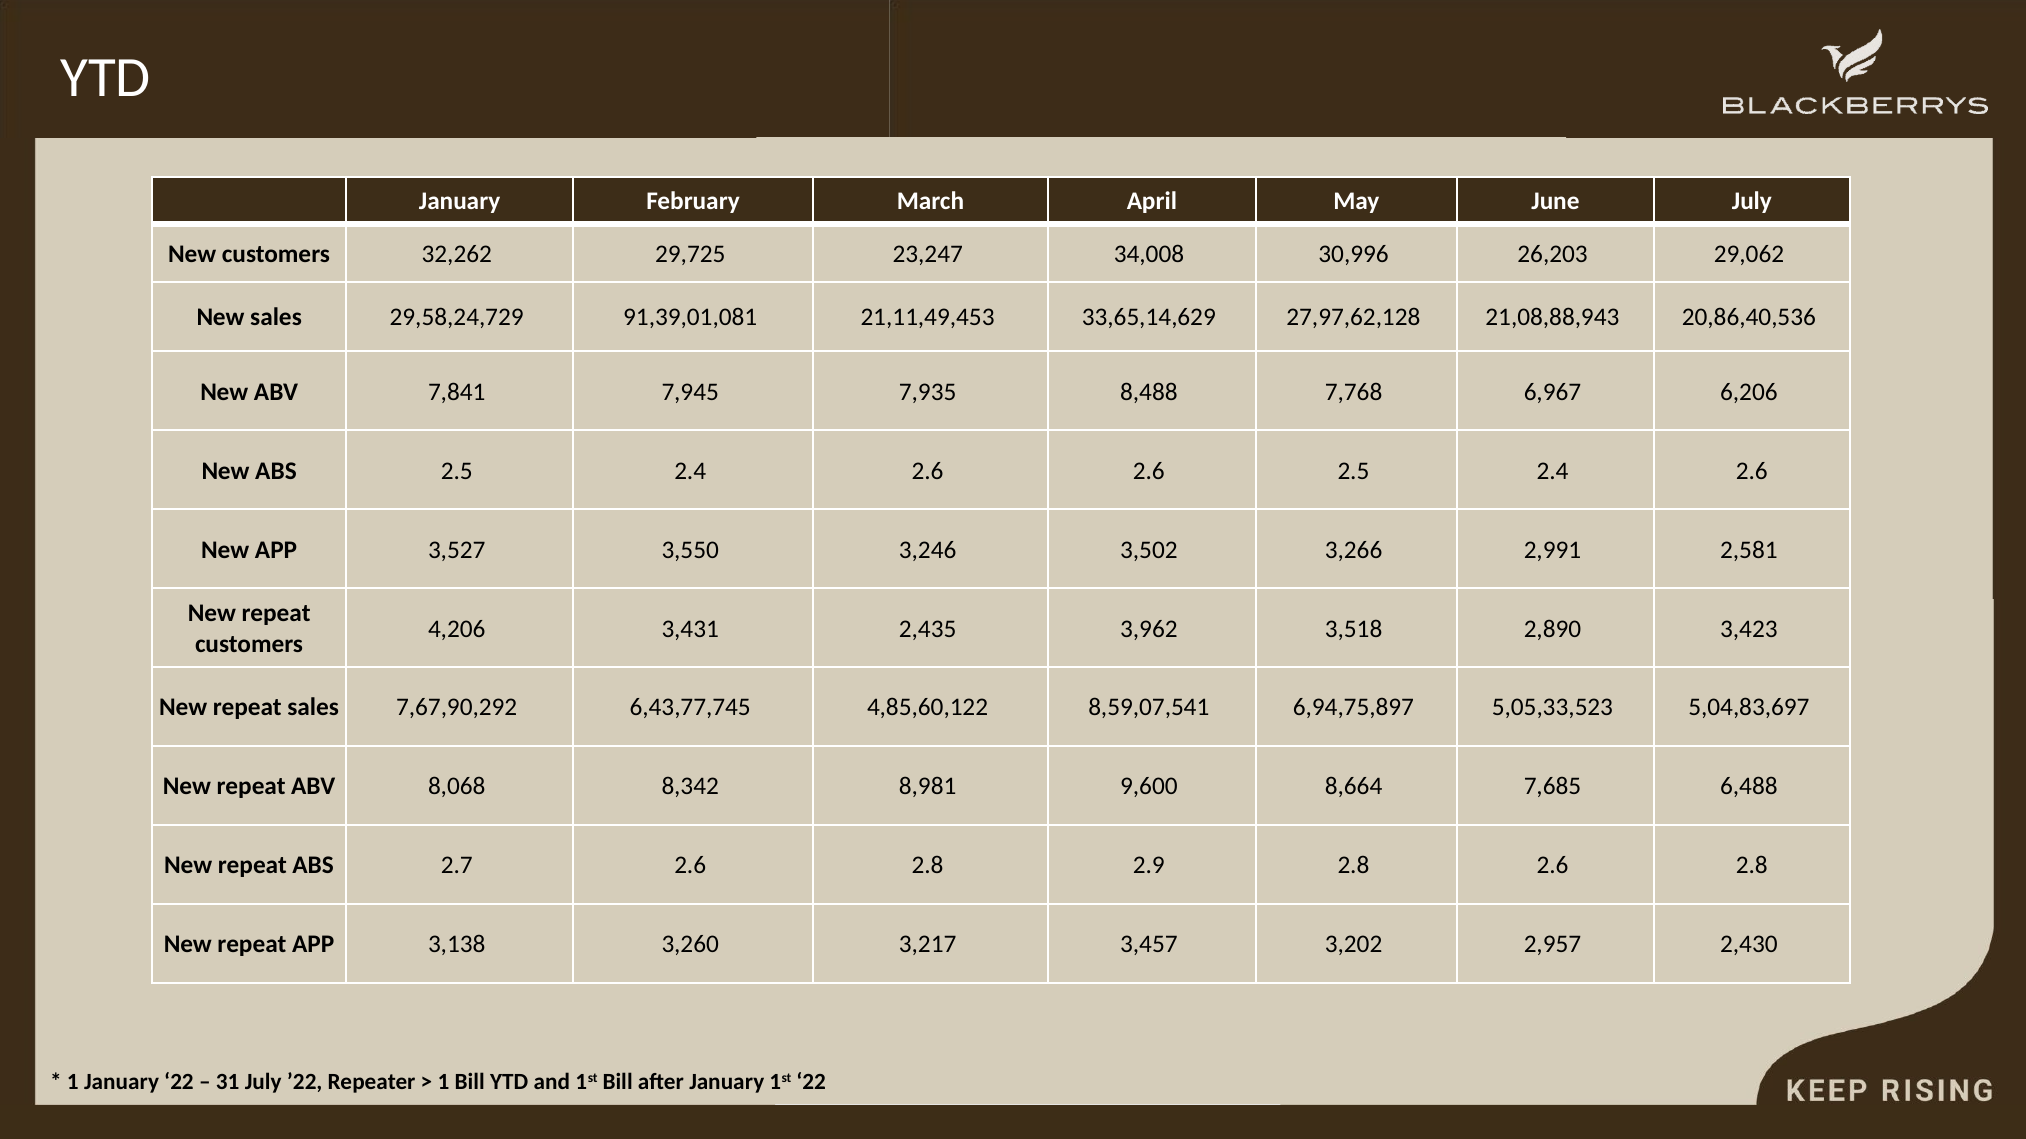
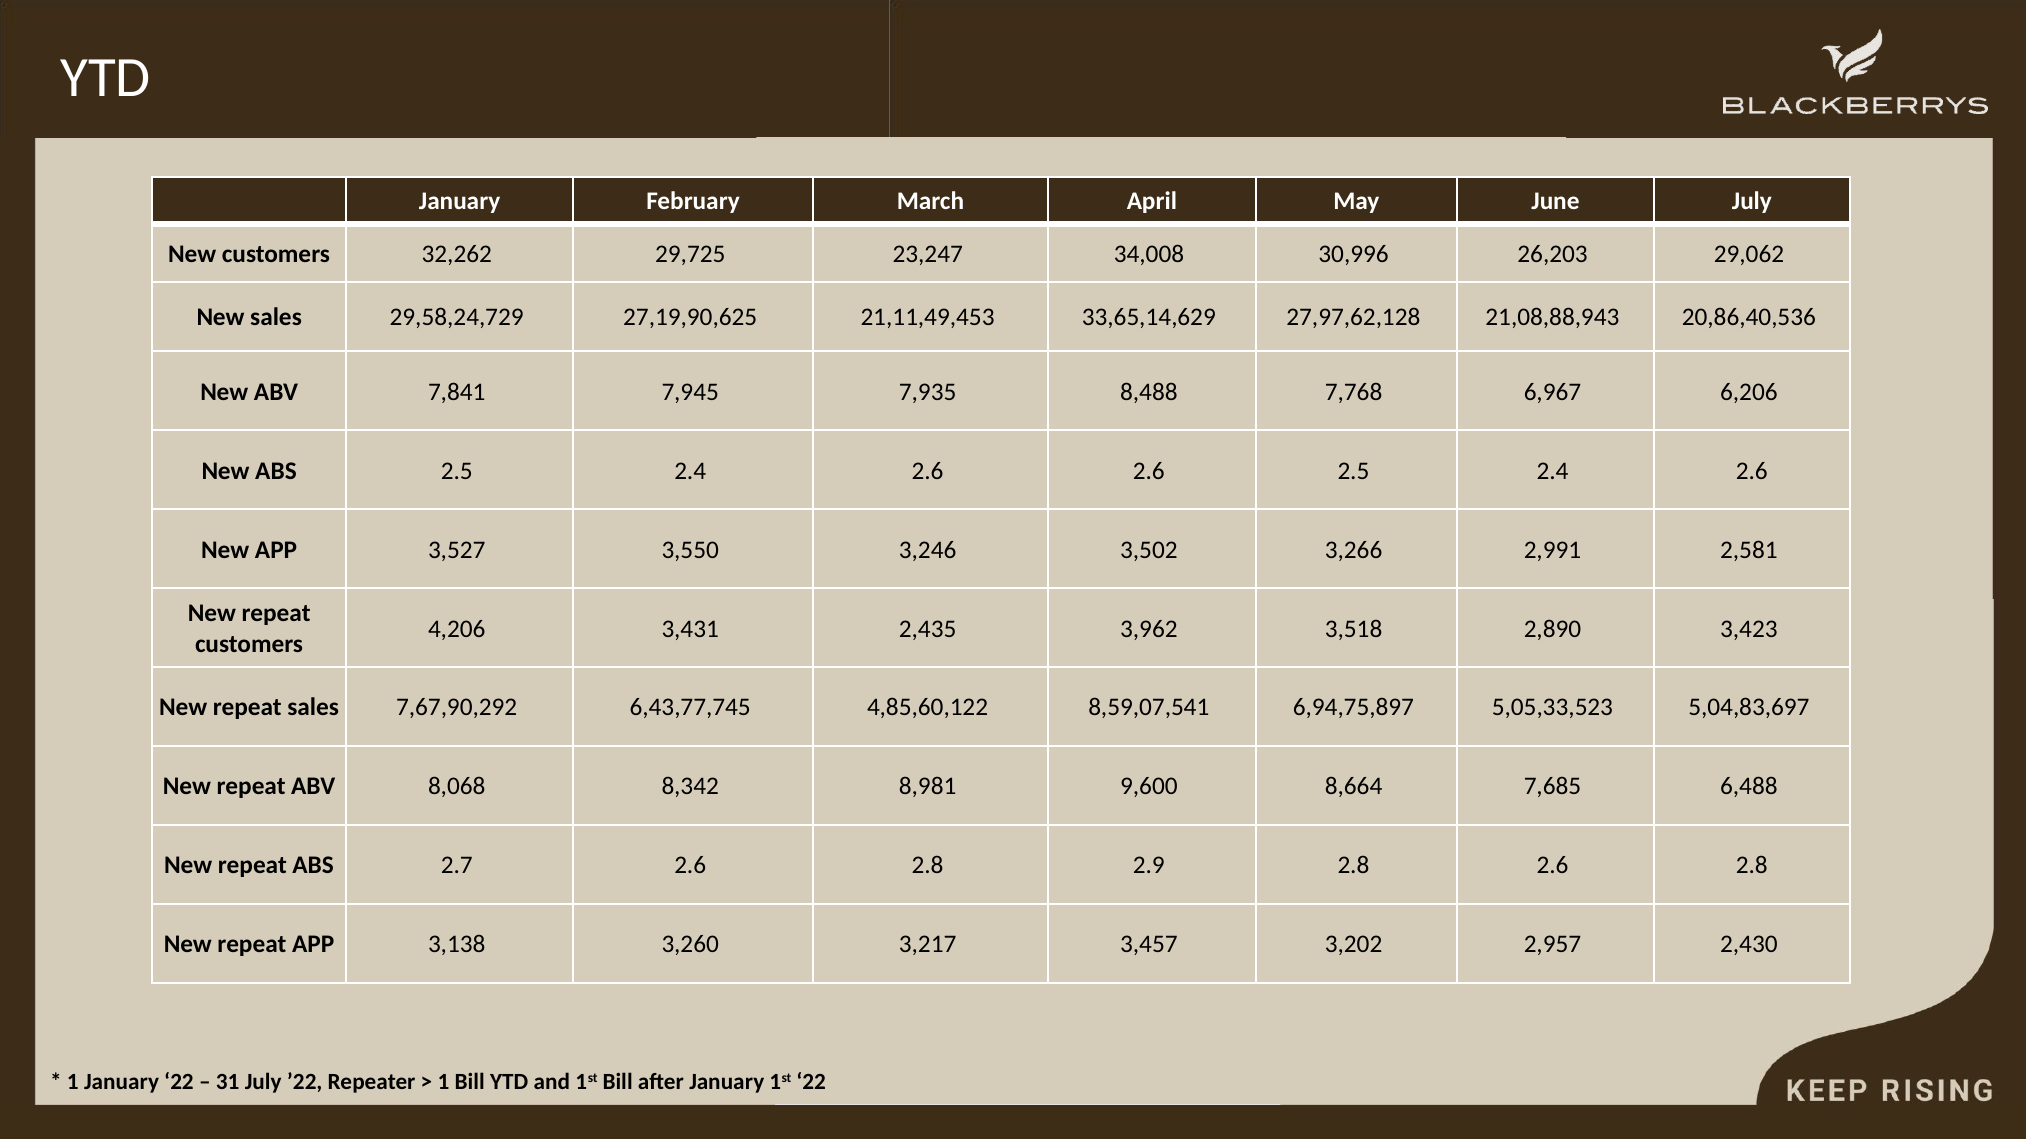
91,39,01,081: 91,39,01,081 -> 27,19,90,625
